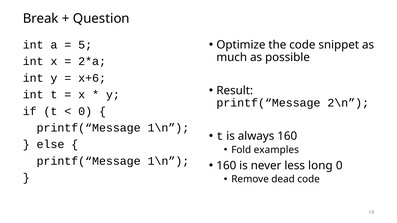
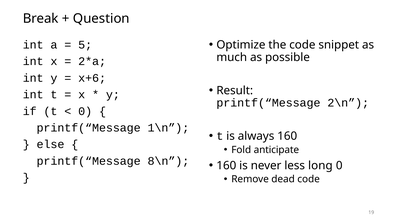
examples: examples -> anticipate
1\n at (168, 161): 1\n -> 8\n
